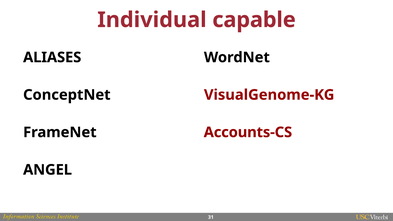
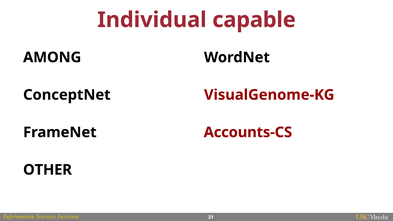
ALIASES: ALIASES -> AMONG
ANGEL: ANGEL -> OTHER
